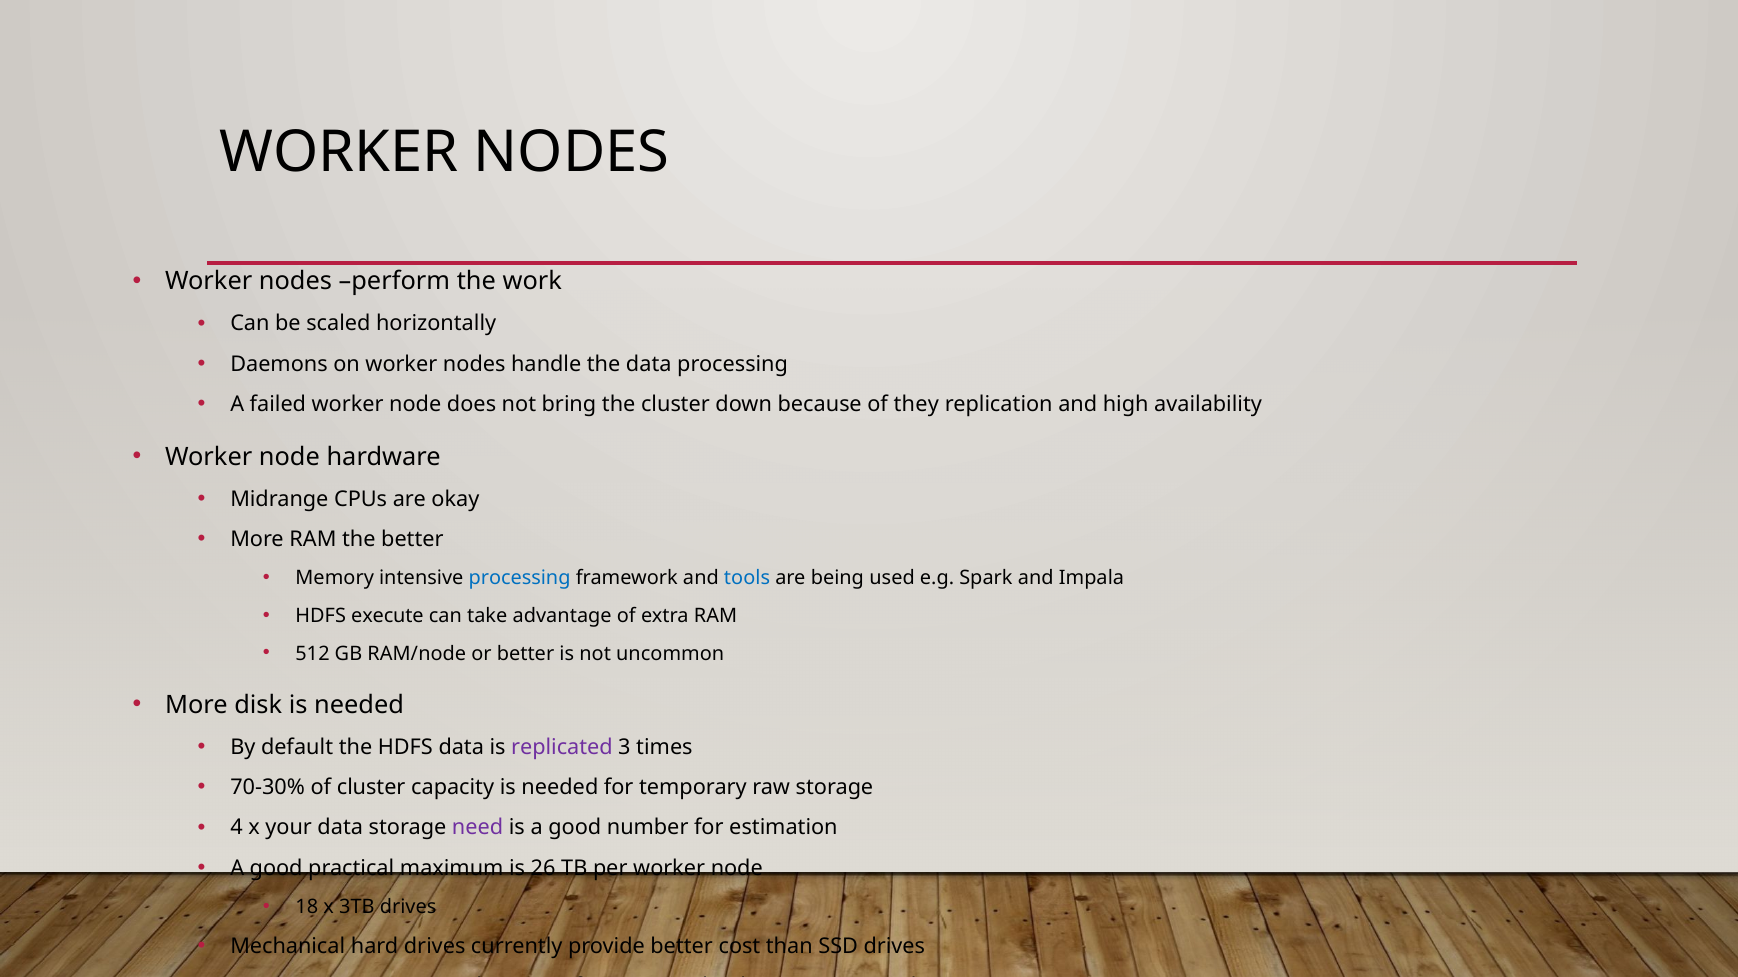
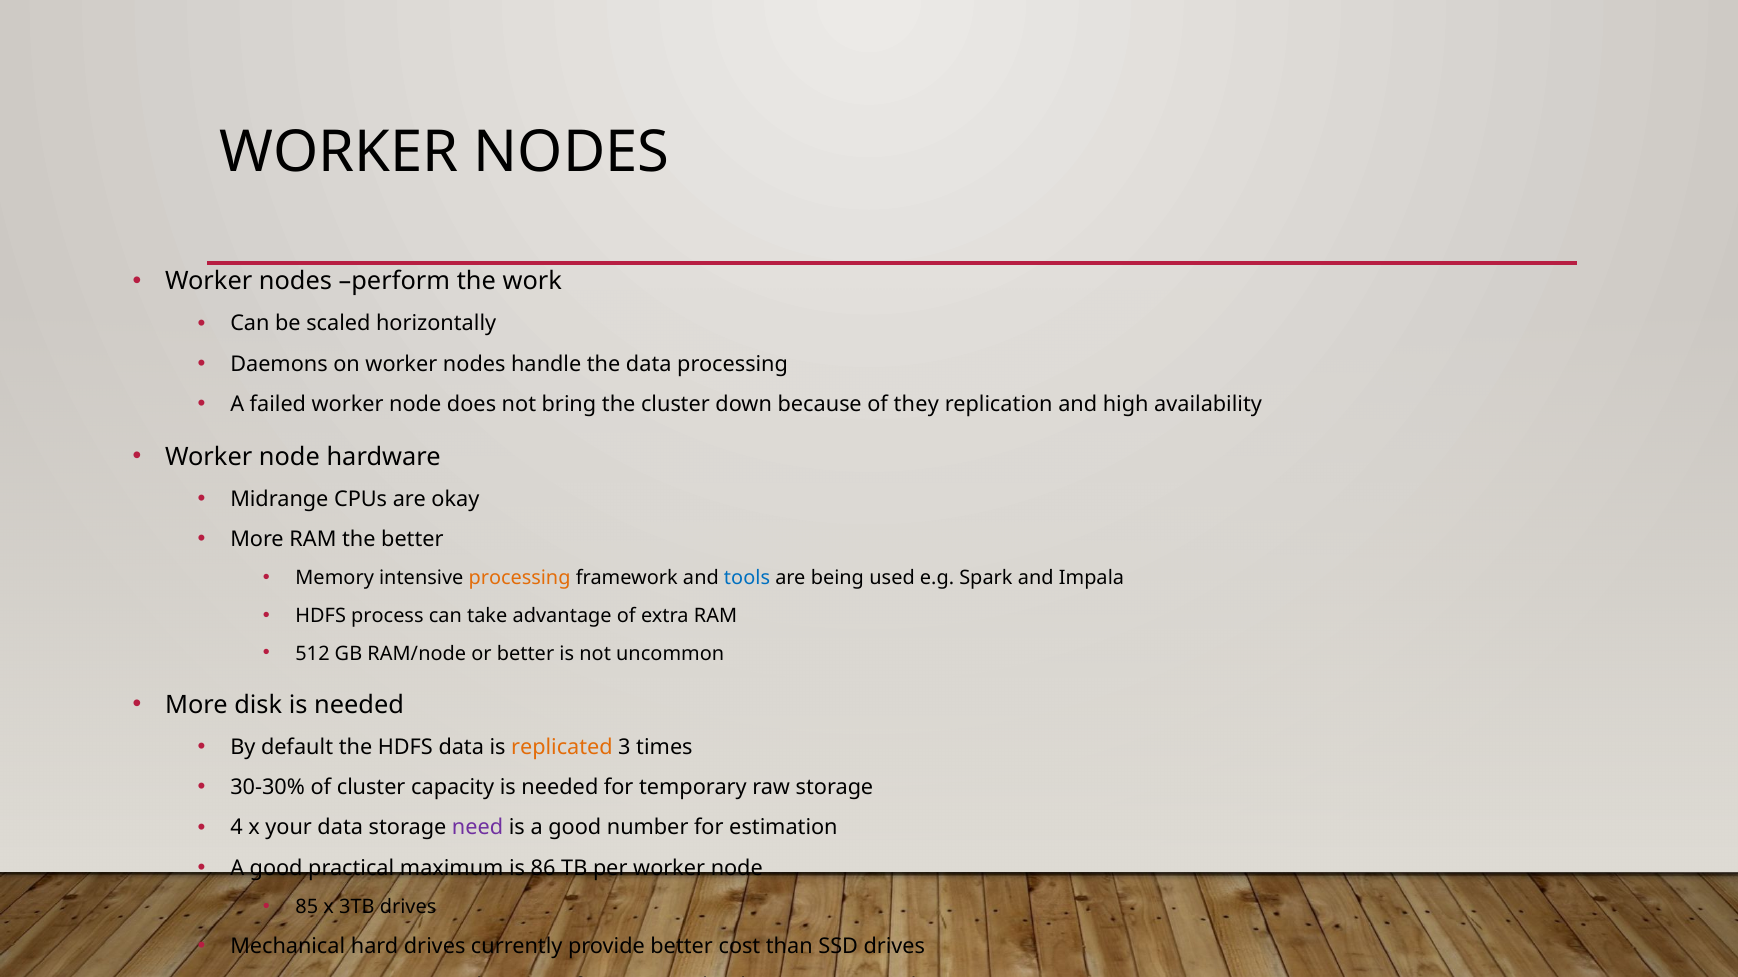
processing at (520, 578) colour: blue -> orange
execute: execute -> process
replicated colour: purple -> orange
70-30%: 70-30% -> 30-30%
26: 26 -> 86
18: 18 -> 85
